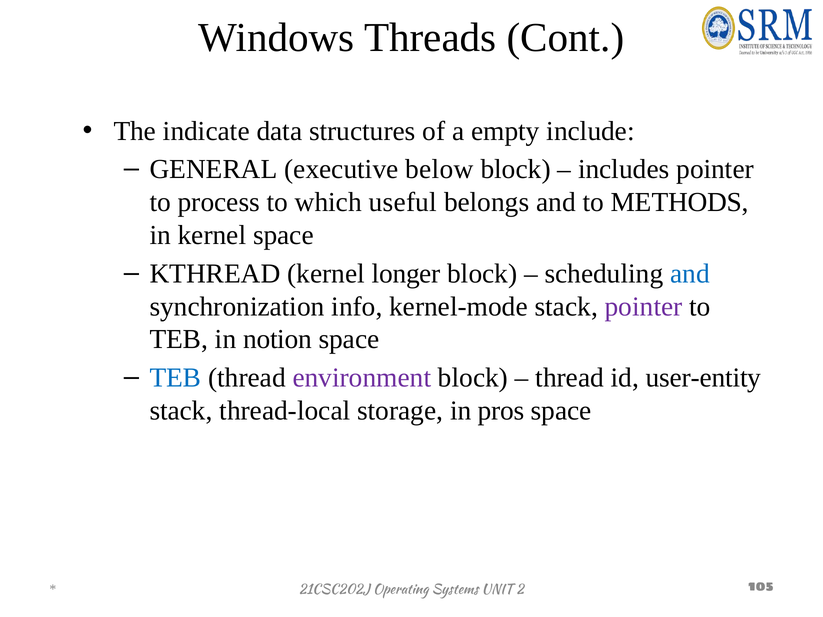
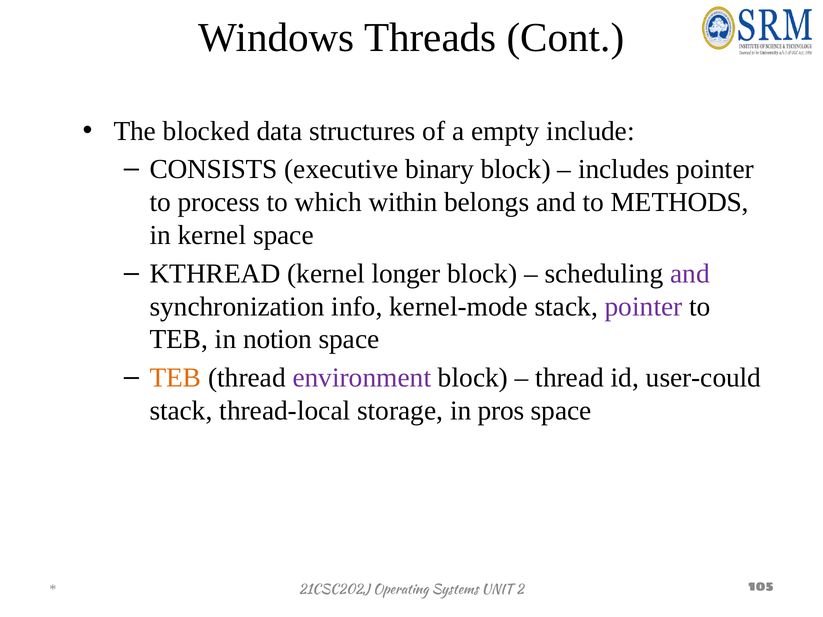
indicate: indicate -> blocked
GENERAL: GENERAL -> CONSISTS
below: below -> binary
useful: useful -> within
and at (690, 274) colour: blue -> purple
TEB at (175, 378) colour: blue -> orange
user-entity: user-entity -> user-could
